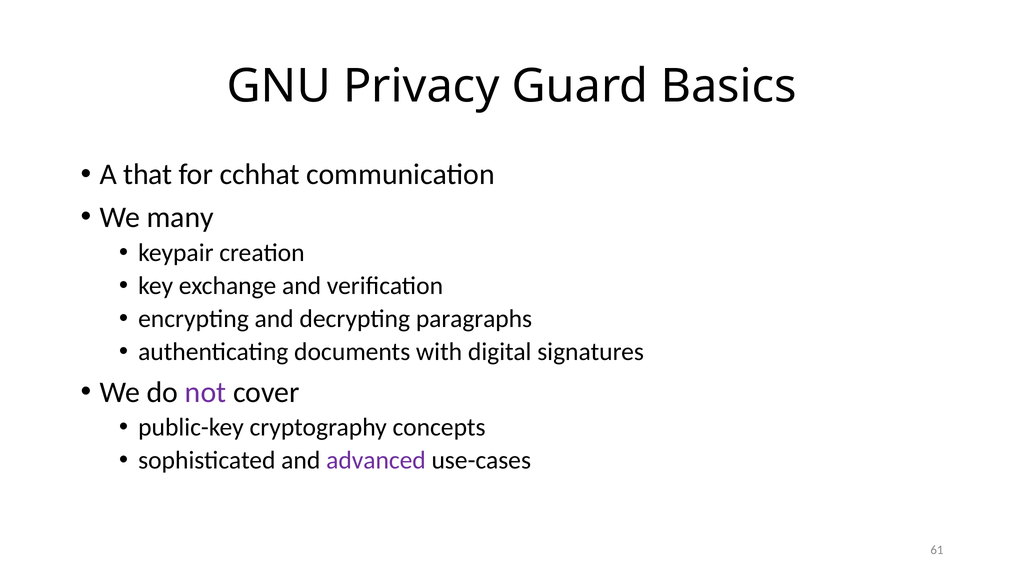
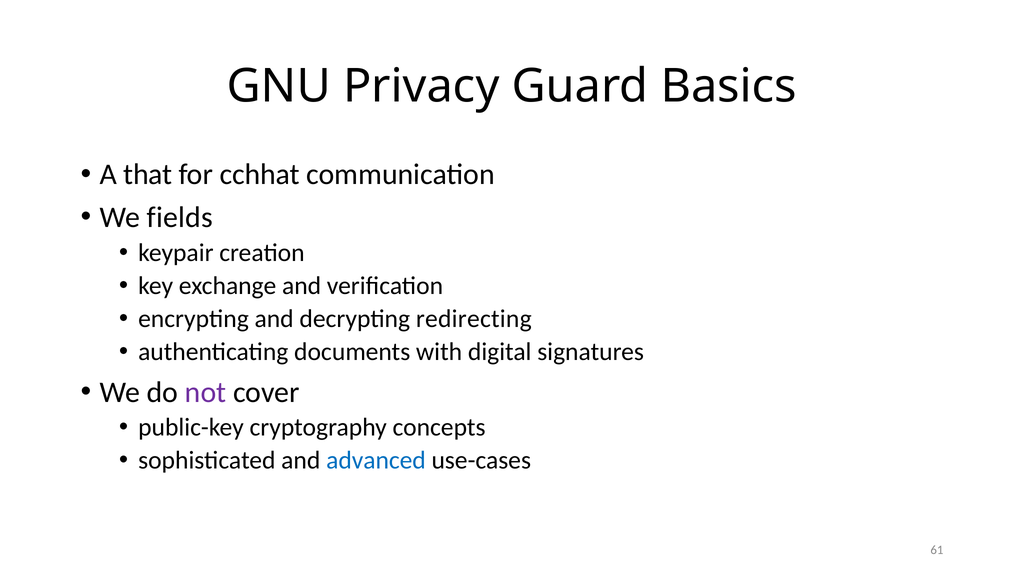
many: many -> fields
paragraphs: paragraphs -> redirecting
advanced colour: purple -> blue
